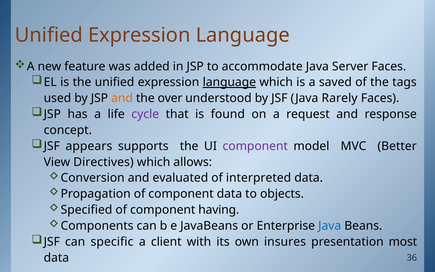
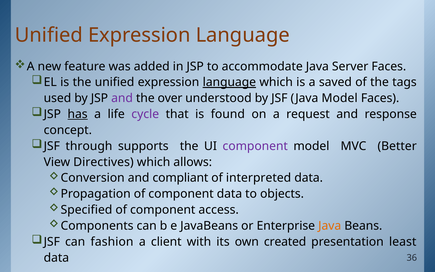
and at (122, 98) colour: orange -> purple
Java Rarely: Rarely -> Model
has underline: none -> present
appears: appears -> through
evaluated: evaluated -> compliant
having: having -> access
Java at (330, 226) colour: blue -> orange
specific: specific -> fashion
insures: insures -> created
most: most -> least
